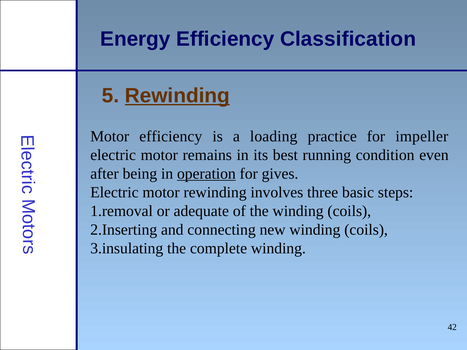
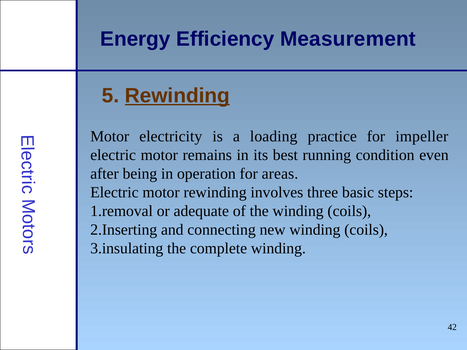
Classification: Classification -> Measurement
Motor efficiency: efficiency -> electricity
operation underline: present -> none
gives: gives -> areas
